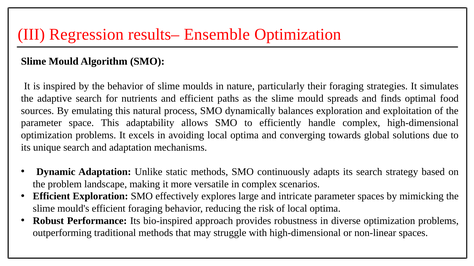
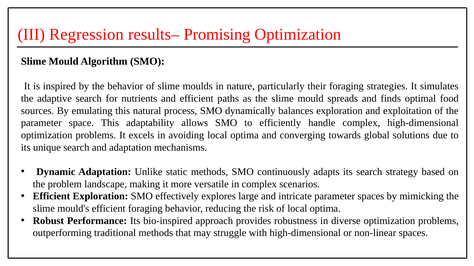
Ensemble: Ensemble -> Promising
